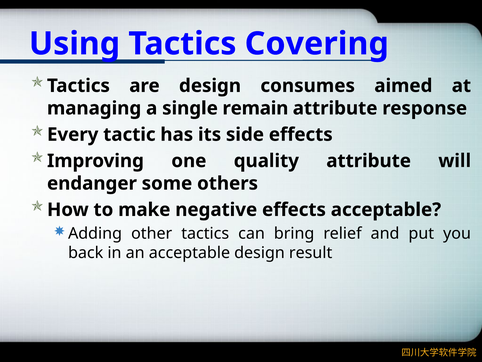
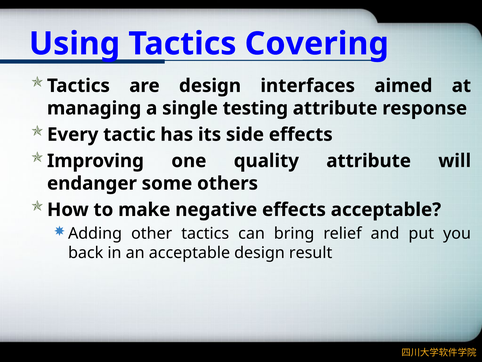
consumes: consumes -> interfaces
remain: remain -> testing
